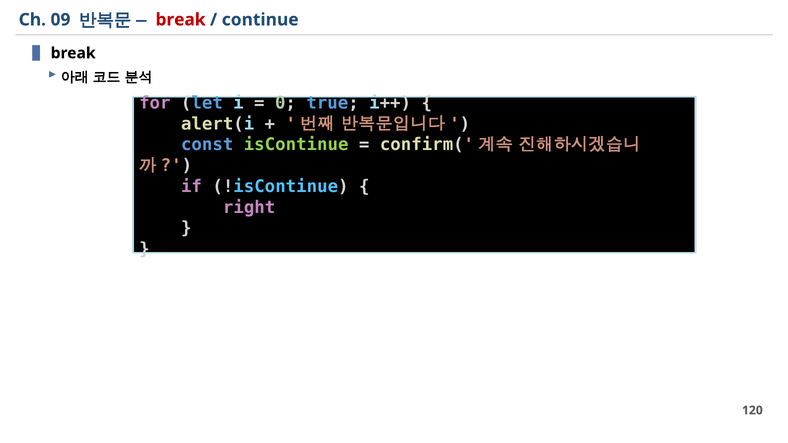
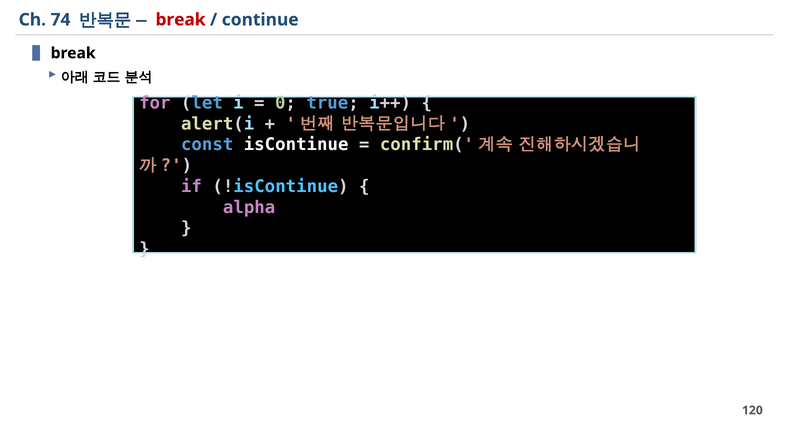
09: 09 -> 74
isContinue colour: light green -> white
right: right -> alpha
